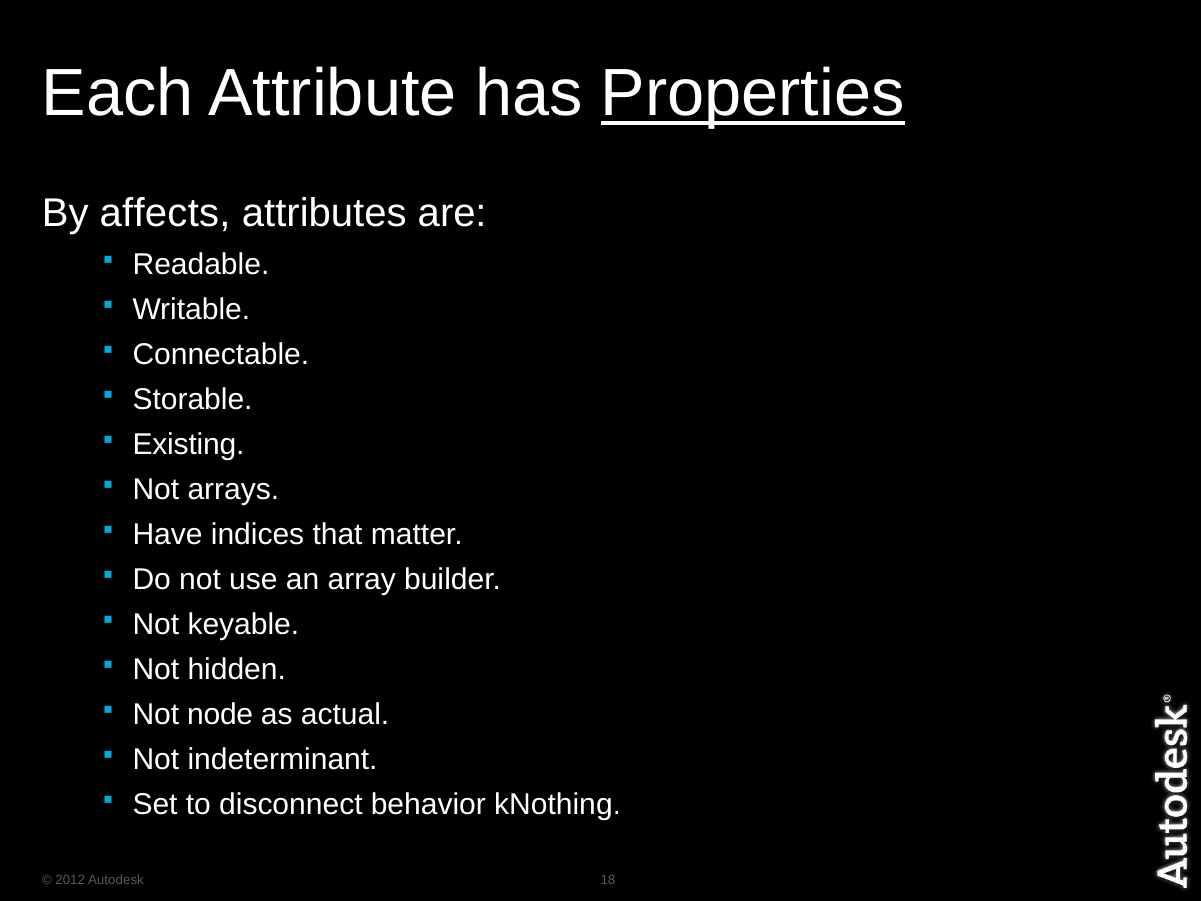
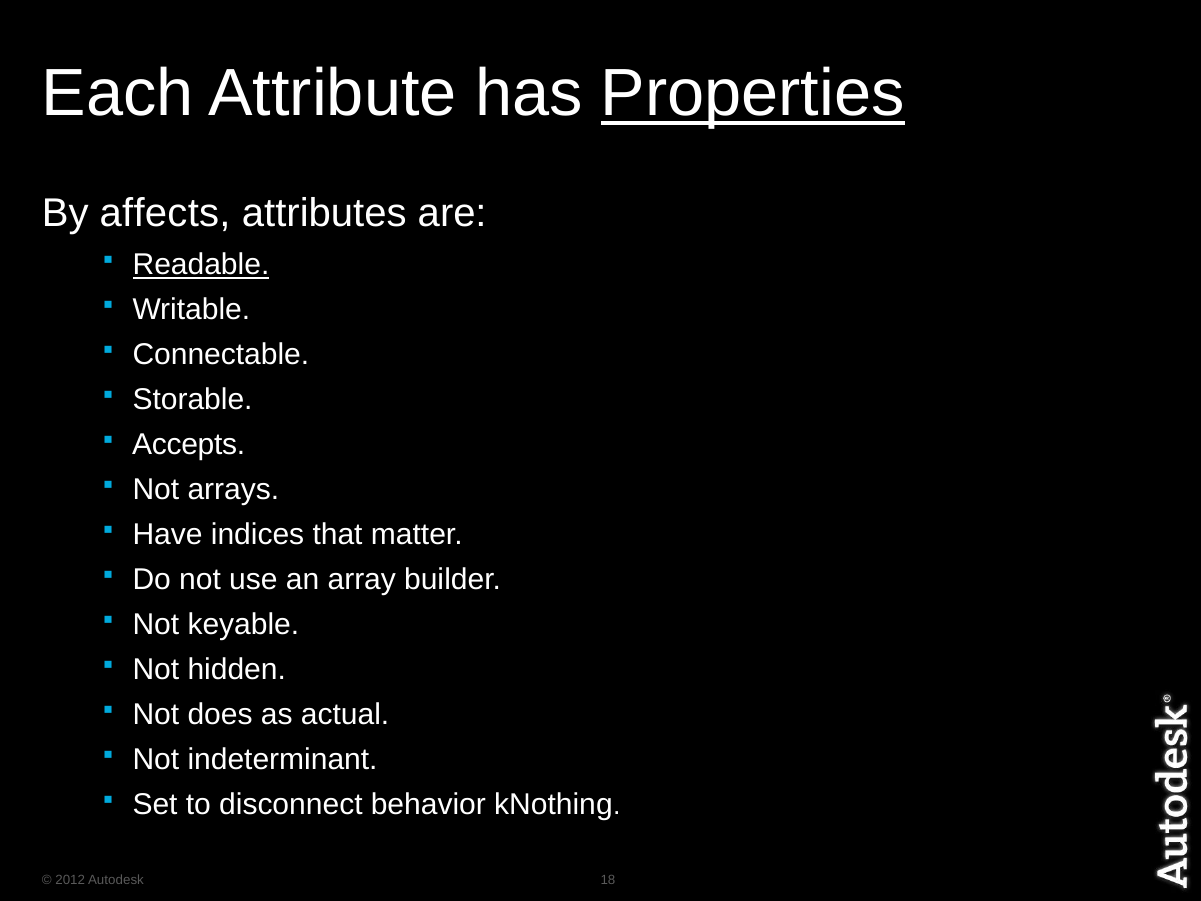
Readable underline: none -> present
Existing: Existing -> Accepts
node: node -> does
